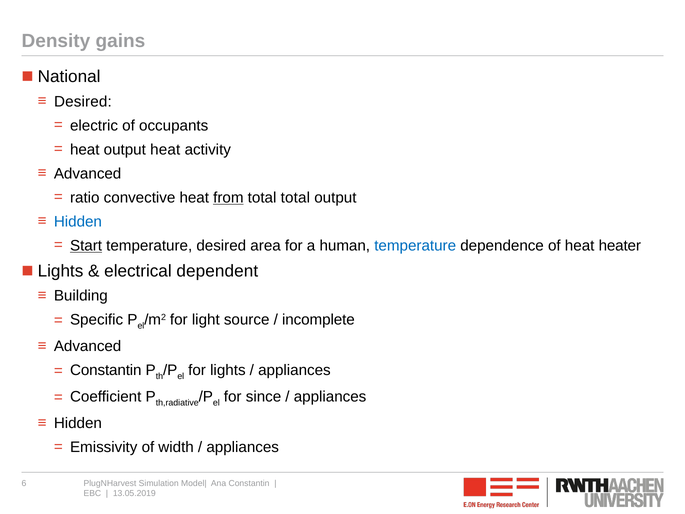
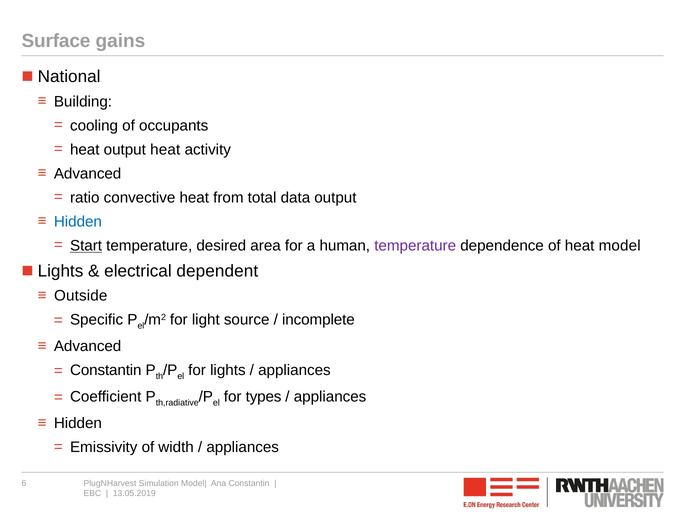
Density: Density -> Surface
Desired at (83, 102): Desired -> Building
electric: electric -> cooling
from underline: present -> none
total total: total -> data
temperature at (415, 246) colour: blue -> purple
heater: heater -> model
Building: Building -> Outside
since: since -> types
